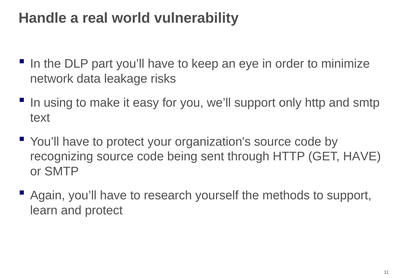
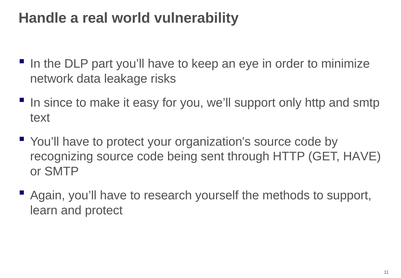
using: using -> since
